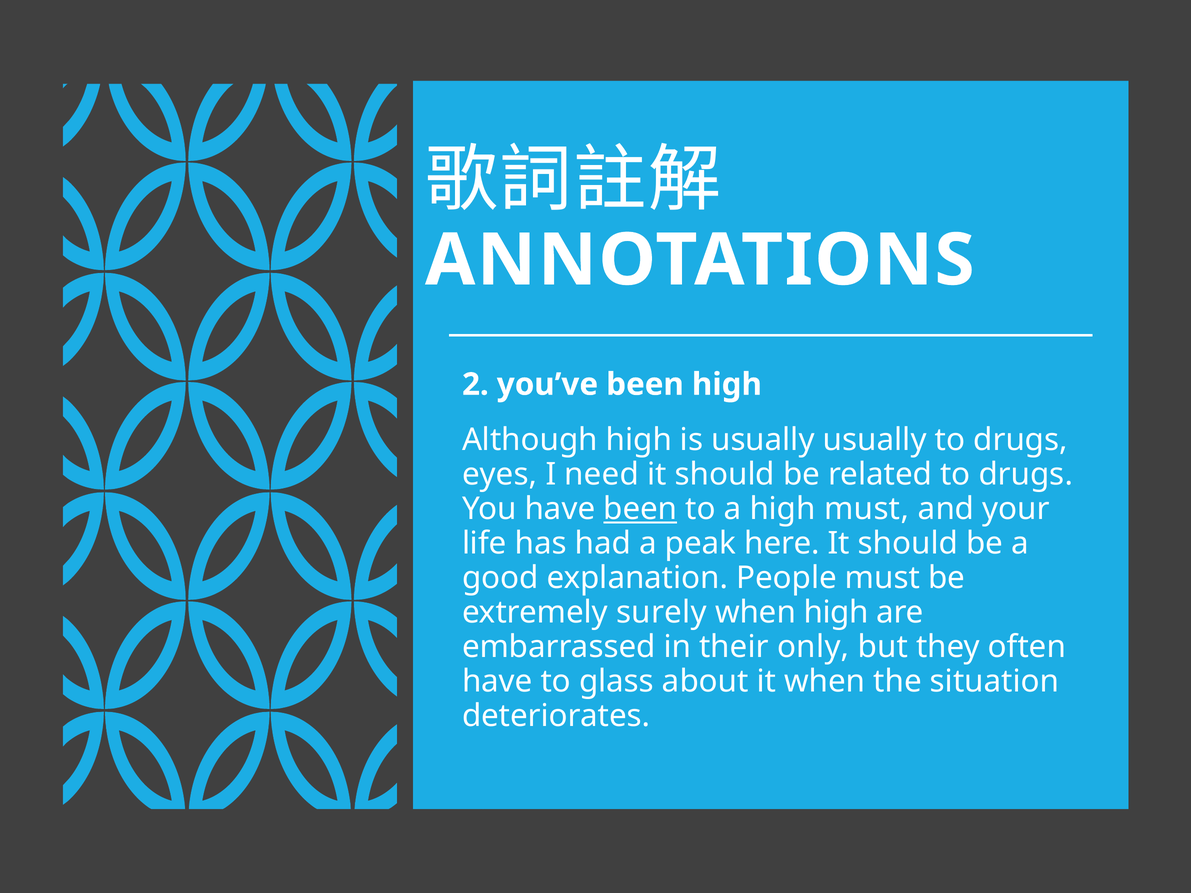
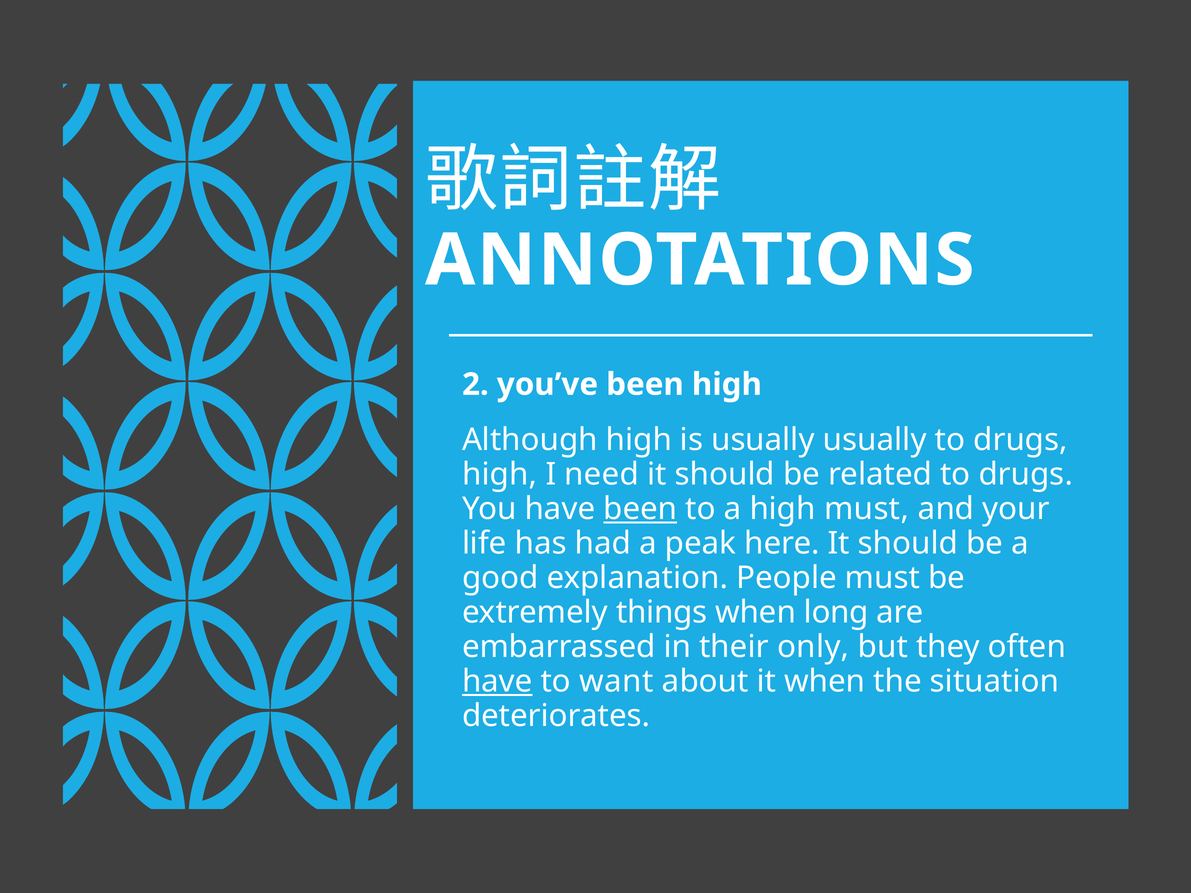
eyes at (500, 474): eyes -> high
surely: surely -> things
when high: high -> long
have at (497, 682) underline: none -> present
glass: glass -> want
